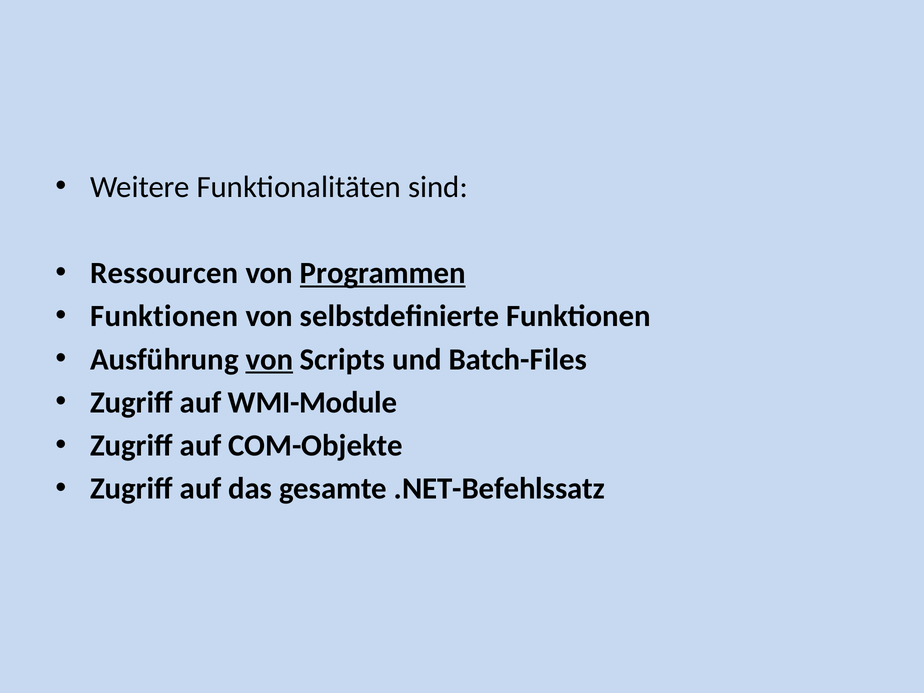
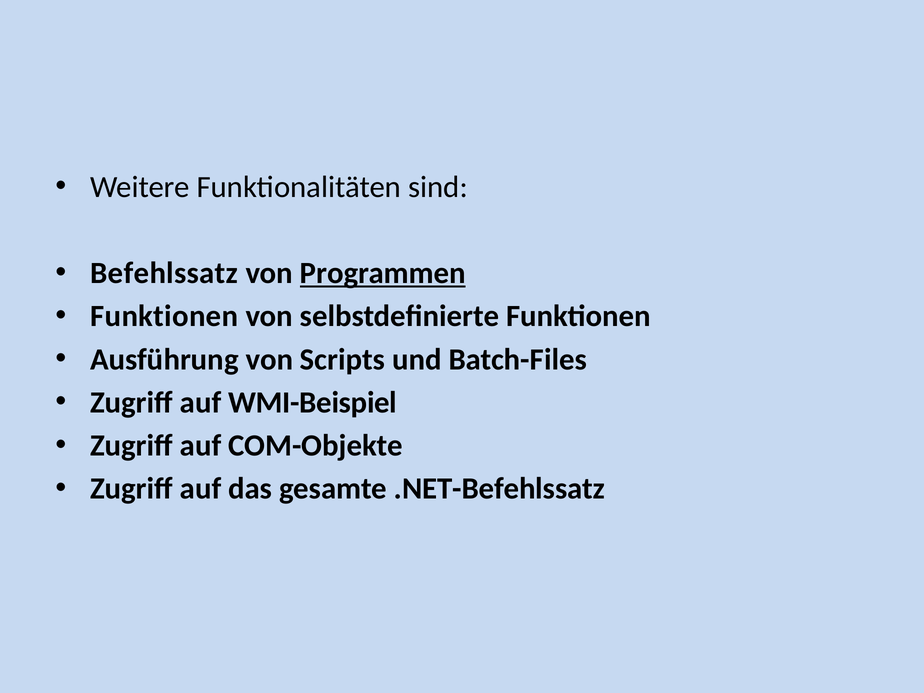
Ressourcen: Ressourcen -> Befehlssatz
von at (269, 359) underline: present -> none
WMI-Module: WMI-Module -> WMI-Beispiel
